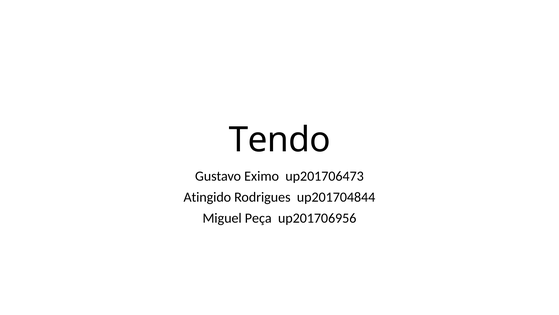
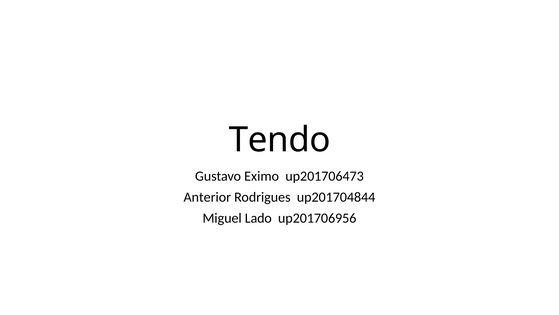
Atingido: Atingido -> Anterior
Peça: Peça -> Lado
